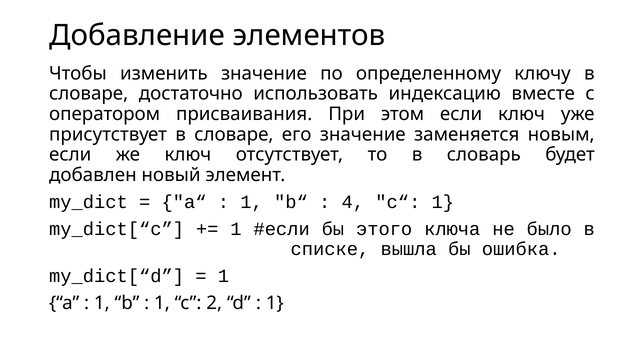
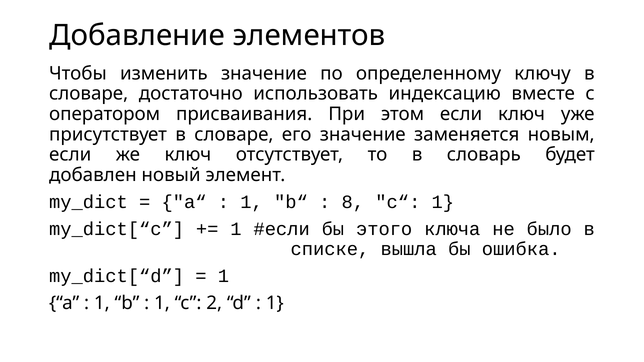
4: 4 -> 8
